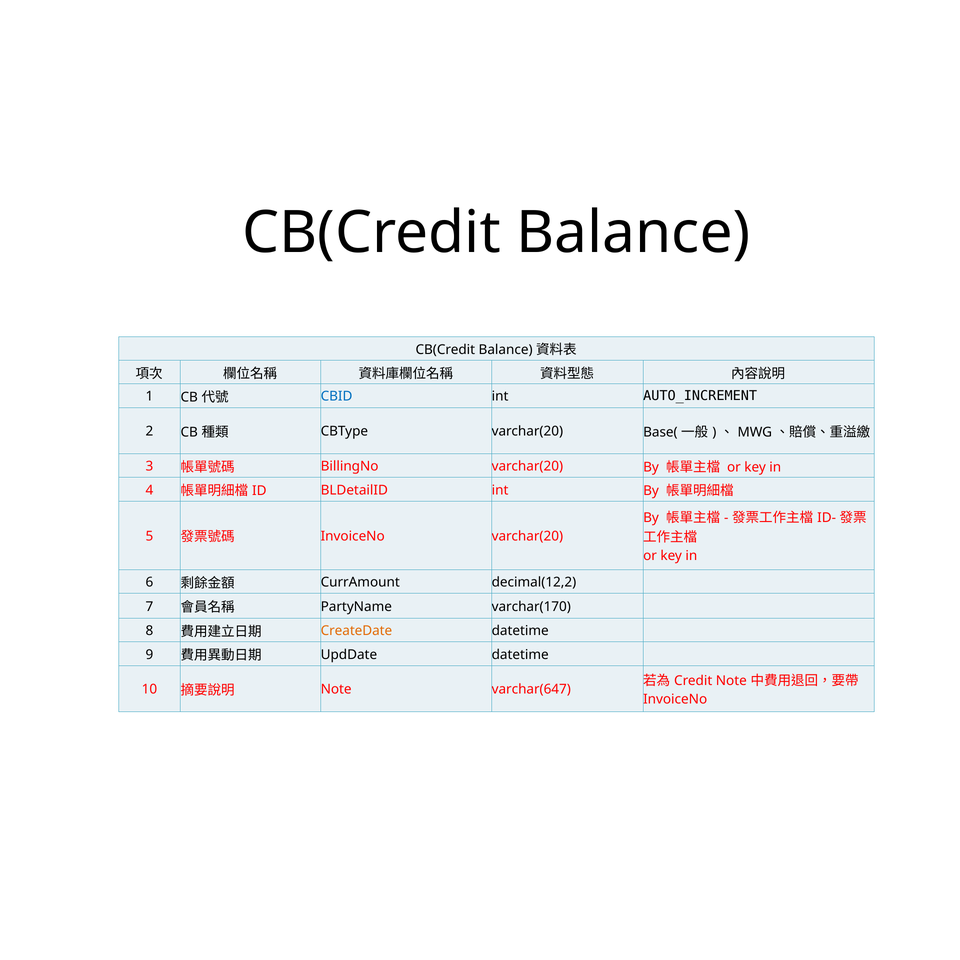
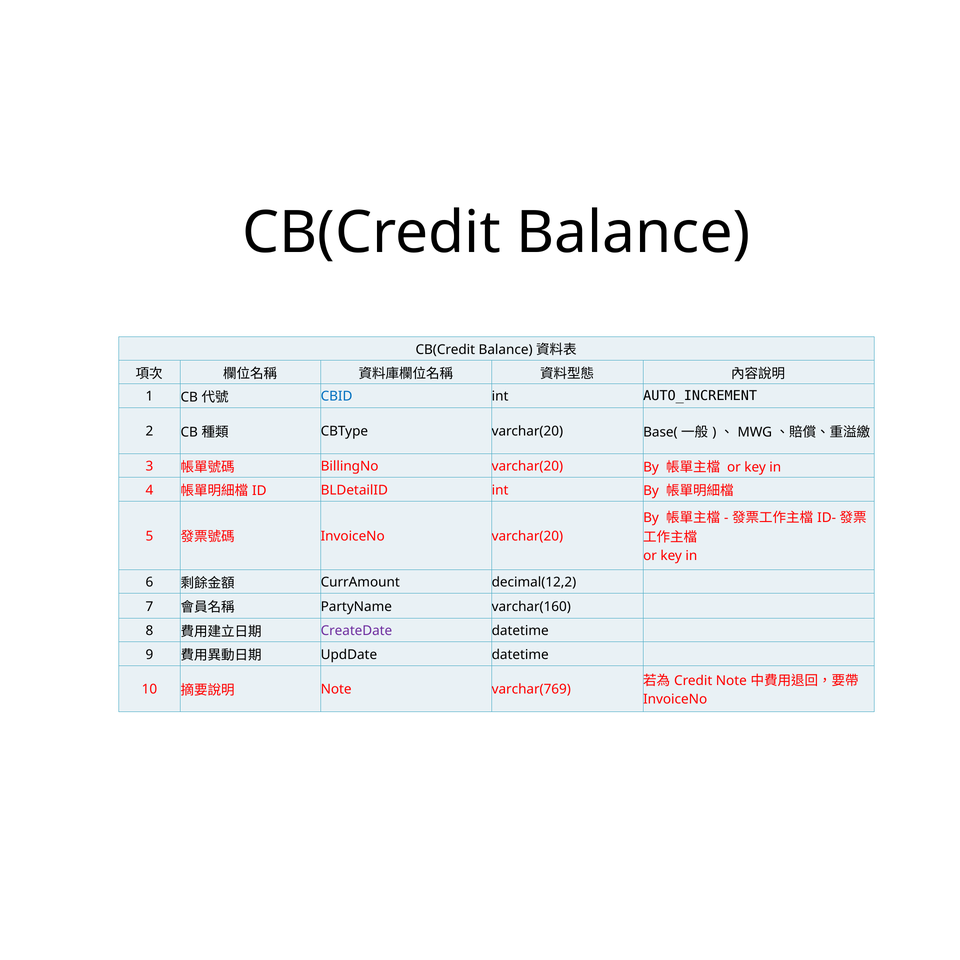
varchar(170: varchar(170 -> varchar(160
CreateDate colour: orange -> purple
varchar(647: varchar(647 -> varchar(769
